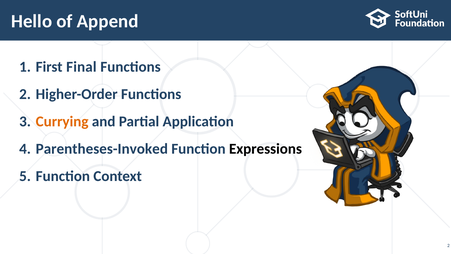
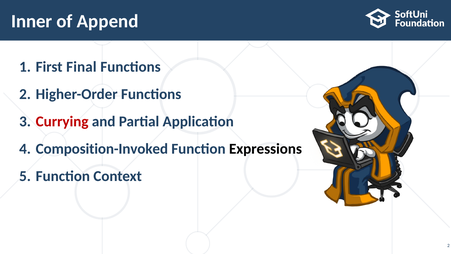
Hello: Hello -> Inner
Currying colour: orange -> red
Parentheses-Invoked: Parentheses-Invoked -> Composition-Invoked
